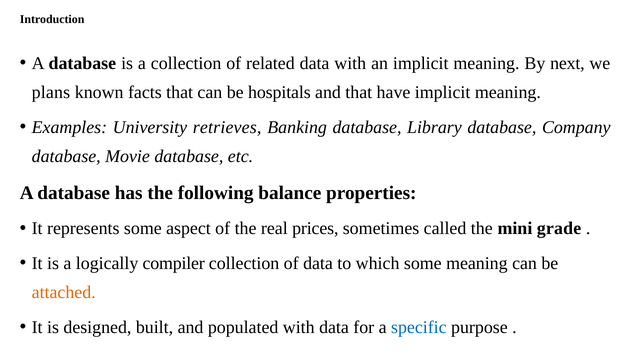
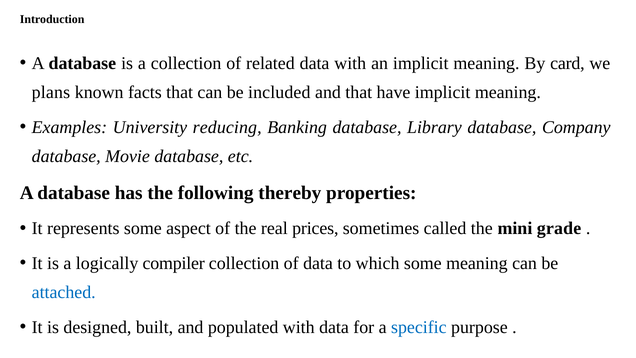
next: next -> card
hospitals: hospitals -> included
retrieves: retrieves -> reducing
balance: balance -> thereby
attached colour: orange -> blue
